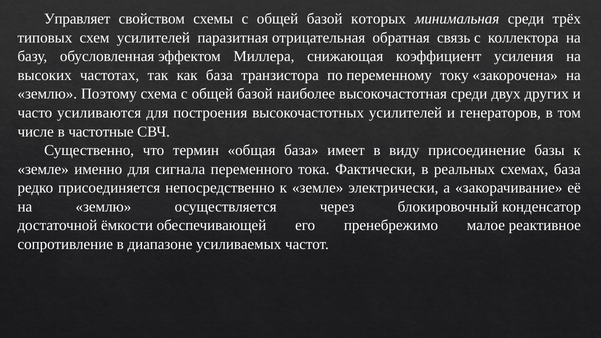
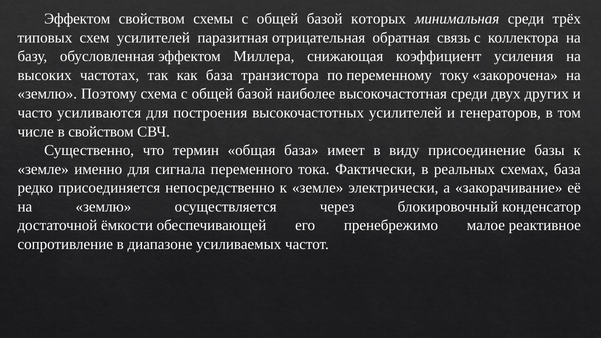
Управляет at (77, 19): Управляет -> Эффектом
в частотные: частотные -> свойством
